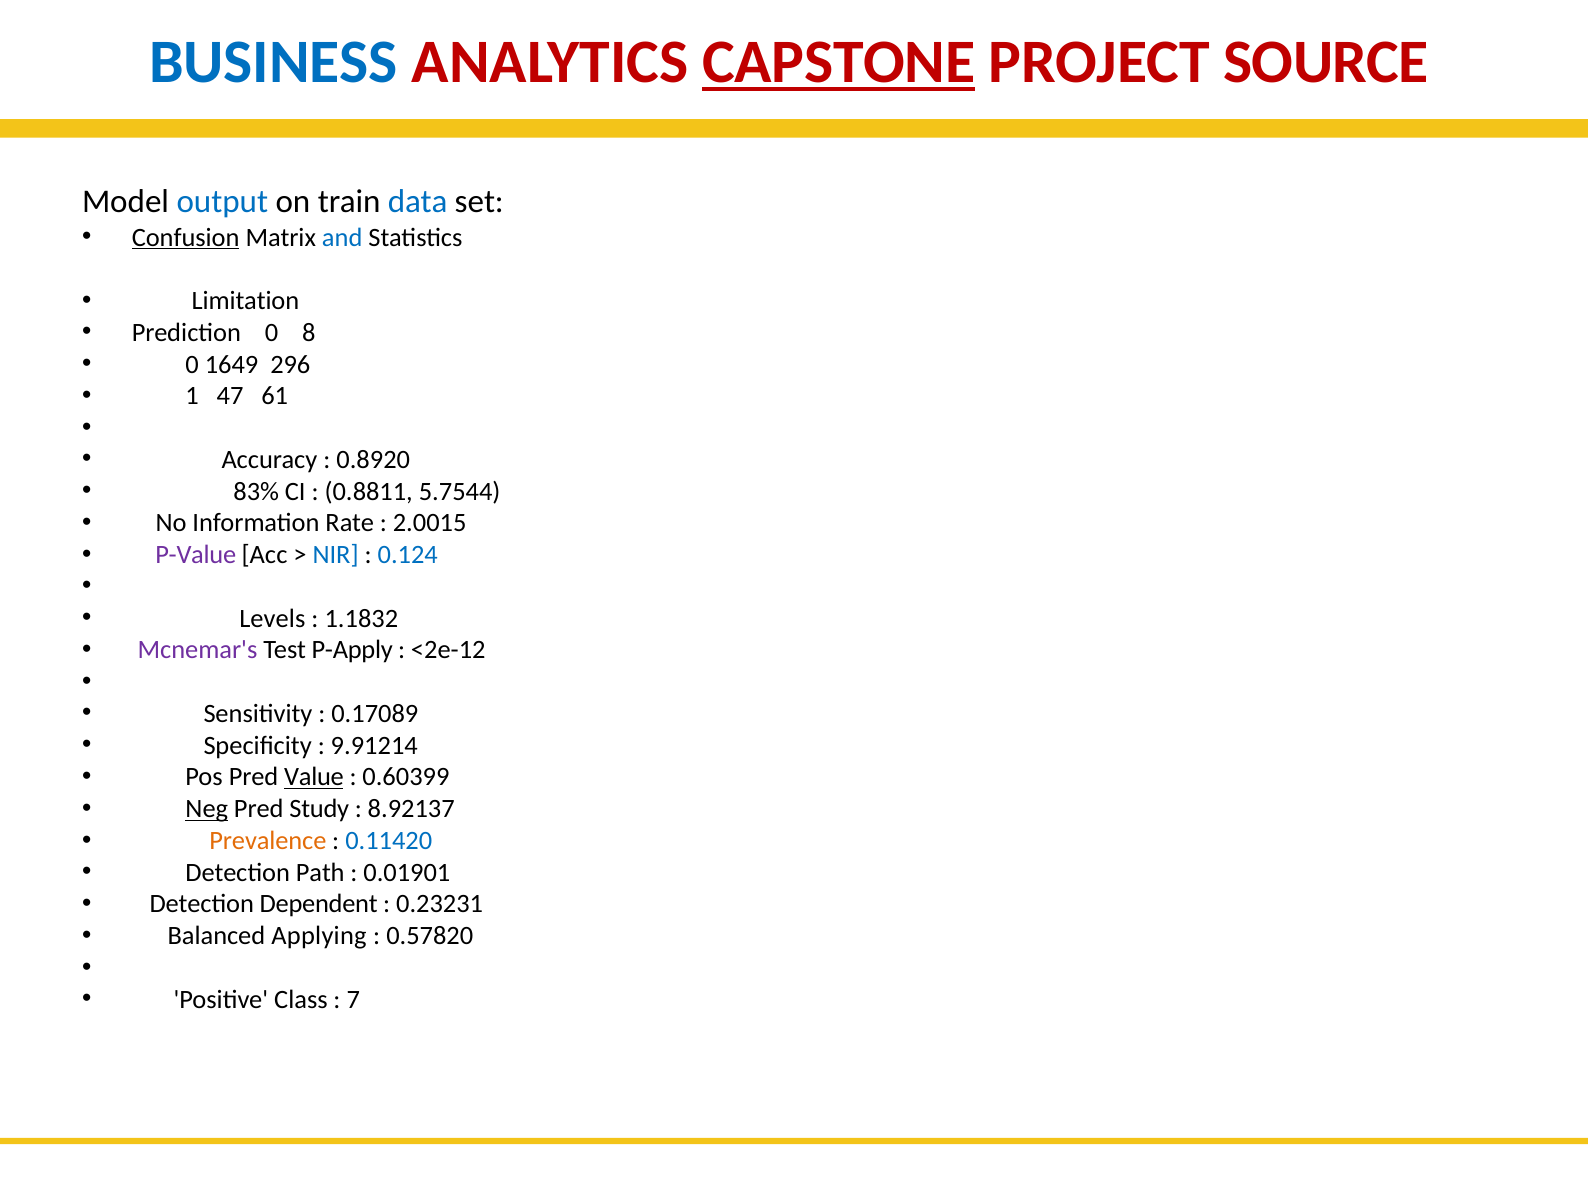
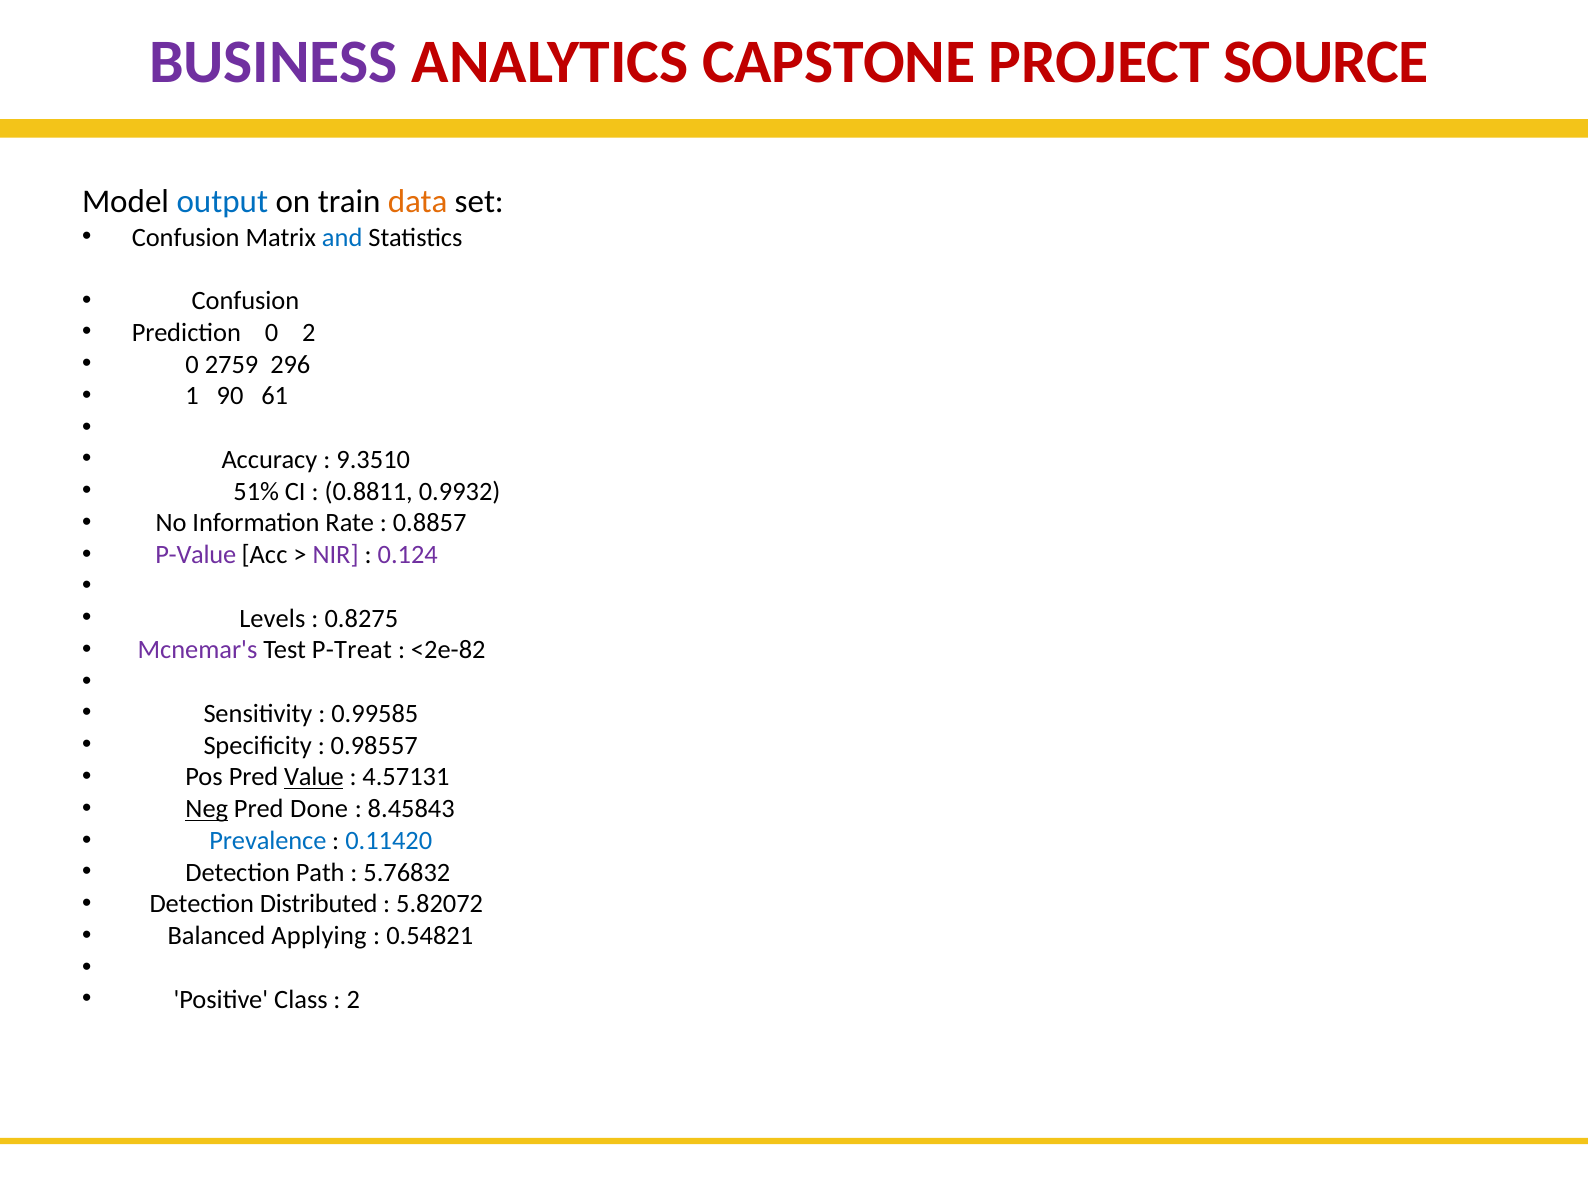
BUSINESS colour: blue -> purple
CAPSTONE underline: present -> none
data colour: blue -> orange
Confusion at (186, 237) underline: present -> none
Limitation at (245, 301): Limitation -> Confusion
0 8: 8 -> 2
1649: 1649 -> 2759
47: 47 -> 90
0.8920: 0.8920 -> 9.3510
83%: 83% -> 51%
5.7544: 5.7544 -> 0.9932
2.0015: 2.0015 -> 0.8857
NIR colour: blue -> purple
0.124 colour: blue -> purple
1.1832: 1.1832 -> 0.8275
P-Apply: P-Apply -> P-Treat
<2e-12: <2e-12 -> <2e-82
0.17089: 0.17089 -> 0.99585
9.91214: 9.91214 -> 0.98557
0.60399: 0.60399 -> 4.57131
Study: Study -> Done
8.92137: 8.92137 -> 8.45843
Prevalence colour: orange -> blue
0.01901: 0.01901 -> 5.76832
Dependent: Dependent -> Distributed
0.23231: 0.23231 -> 5.82072
0.57820: 0.57820 -> 0.54821
7 at (353, 1000): 7 -> 2
